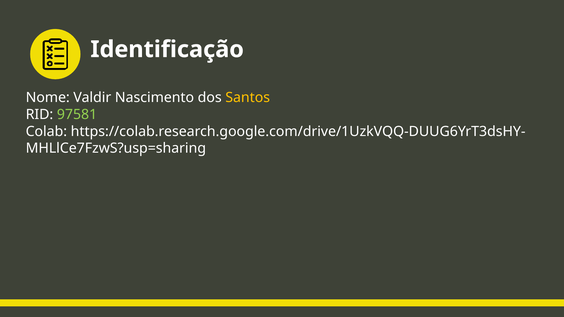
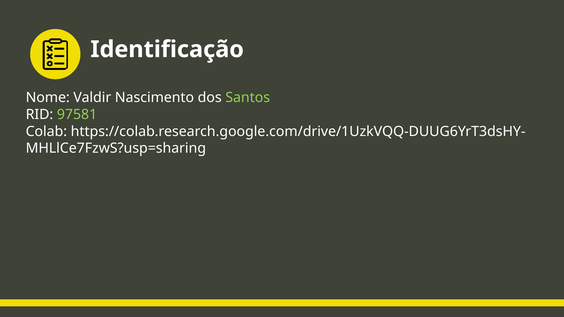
Santos colour: yellow -> light green
